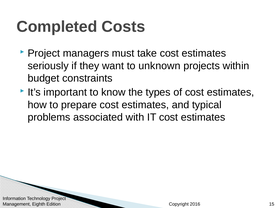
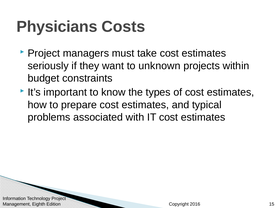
Completed: Completed -> Physicians
